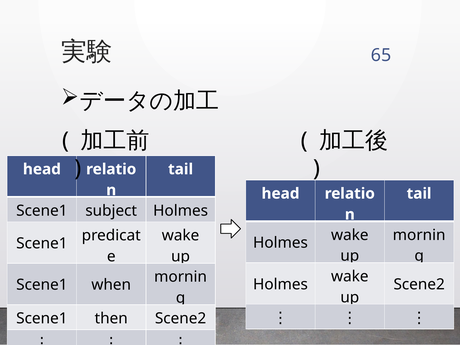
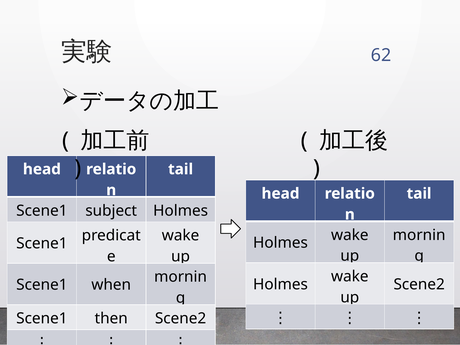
65: 65 -> 62
